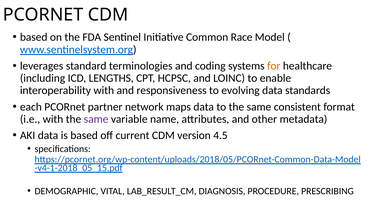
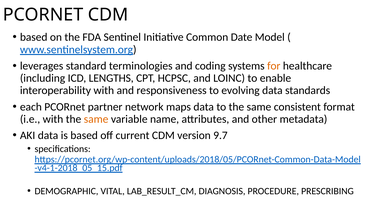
Race: Race -> Date
same at (96, 119) colour: purple -> orange
4.5: 4.5 -> 9.7
